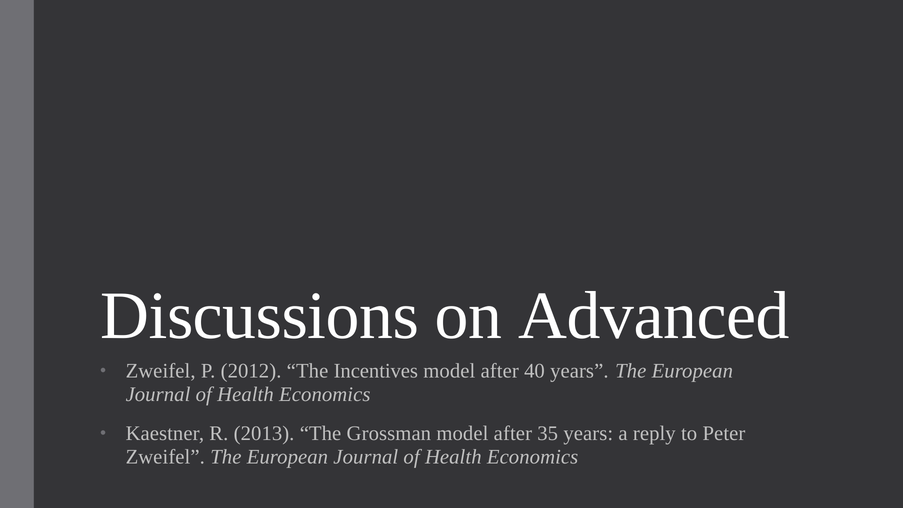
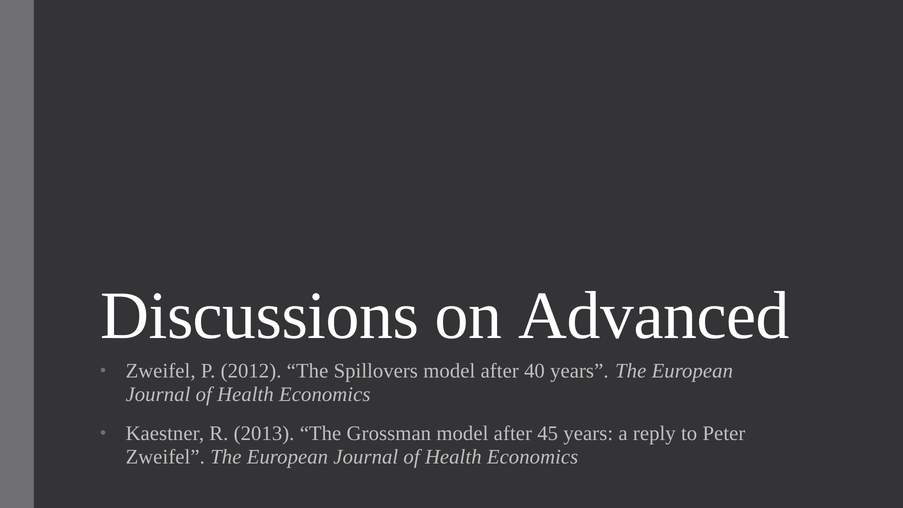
Incentives: Incentives -> Spillovers
35: 35 -> 45
